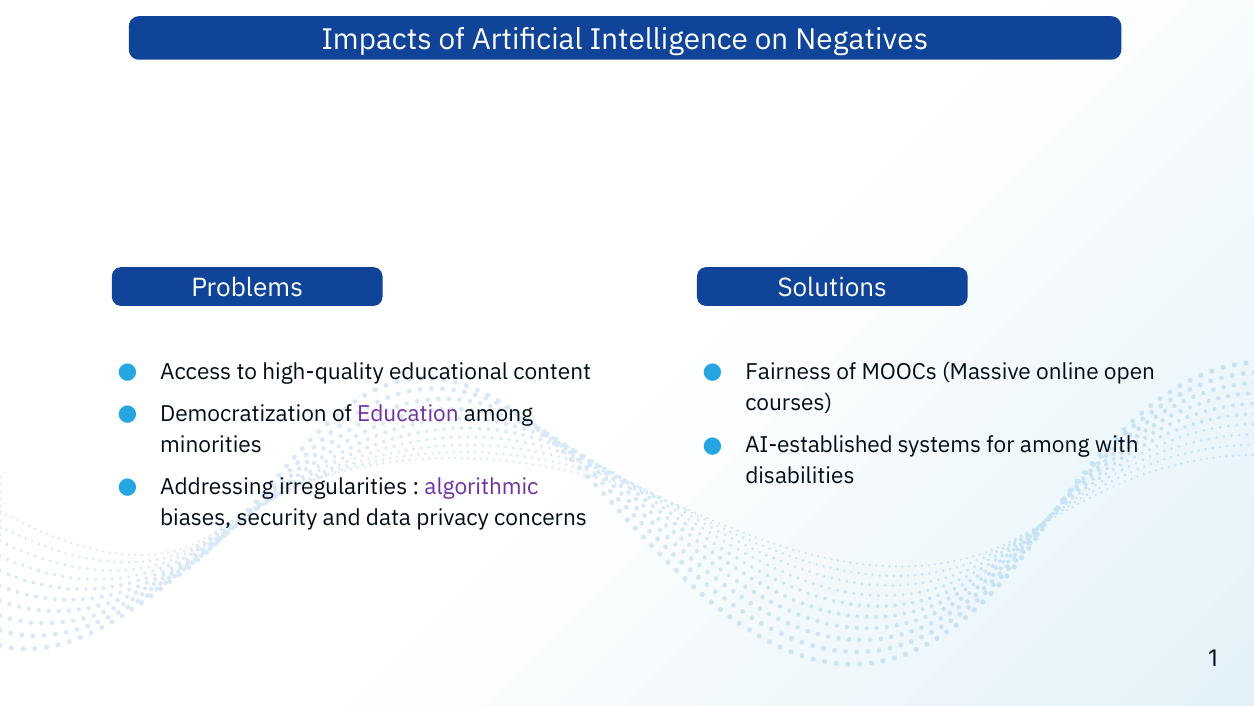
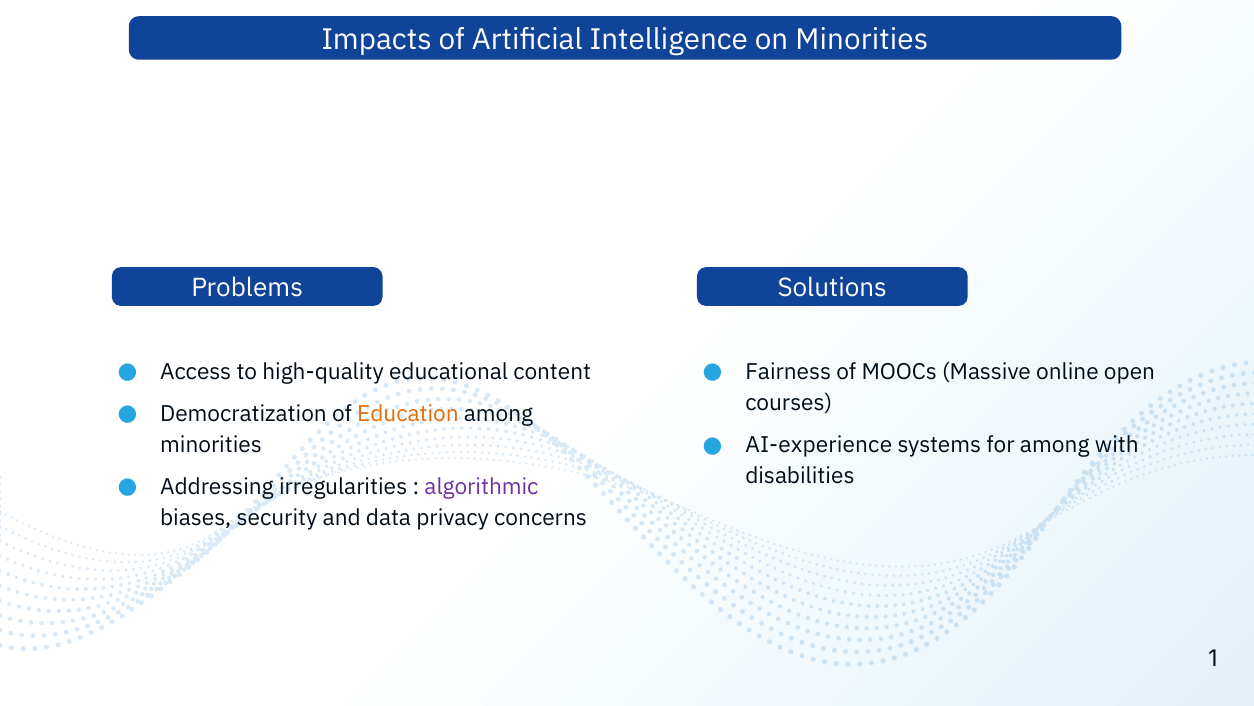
on Negatives: Negatives -> Minorities
Education colour: purple -> orange
AI-established: AI-established -> AI-experience
